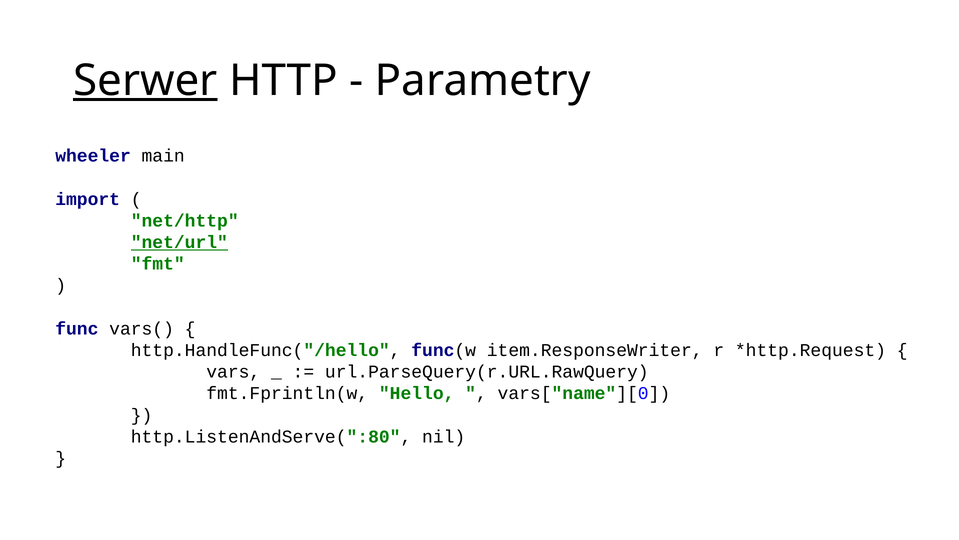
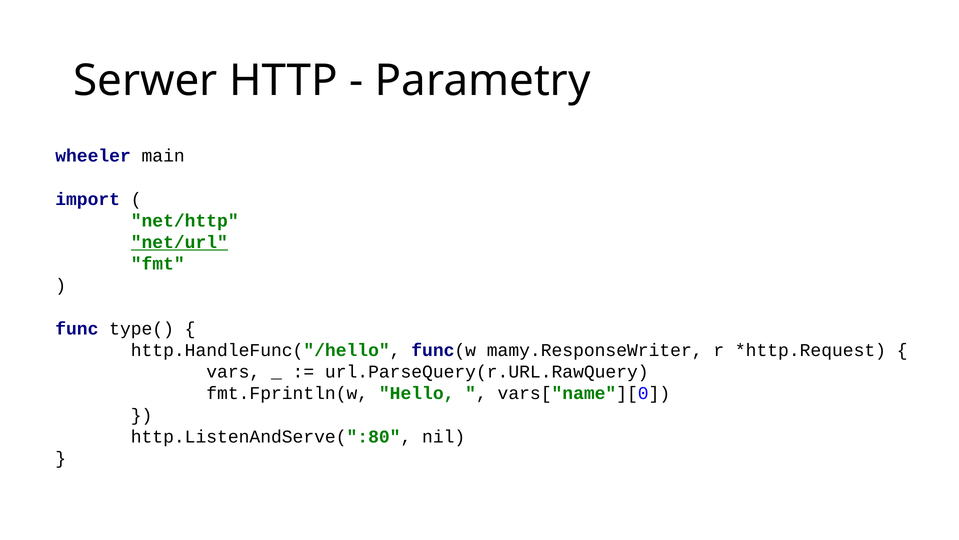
Serwer underline: present -> none
vars(: vars( -> type(
item.ResponseWriter: item.ResponseWriter -> mamy.ResponseWriter
